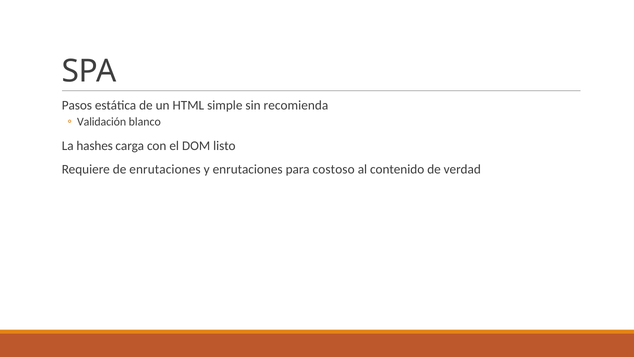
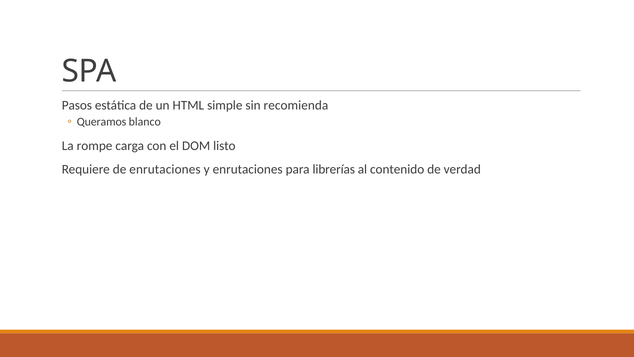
Validación: Validación -> Queramos
hashes: hashes -> rompe
costoso: costoso -> librerías
